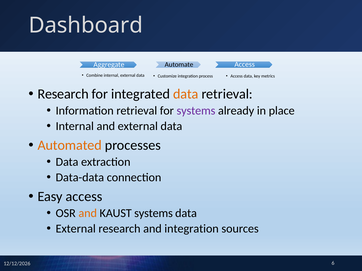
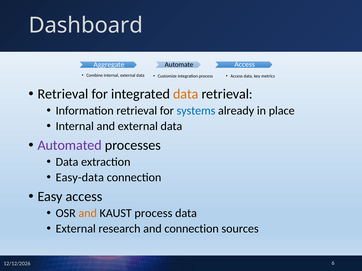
Research at (63, 94): Research -> Retrieval
systems at (196, 111) colour: purple -> blue
Automated colour: orange -> purple
Data-data: Data-data -> Easy-data
KAUST systems: systems -> process
and integration: integration -> connection
